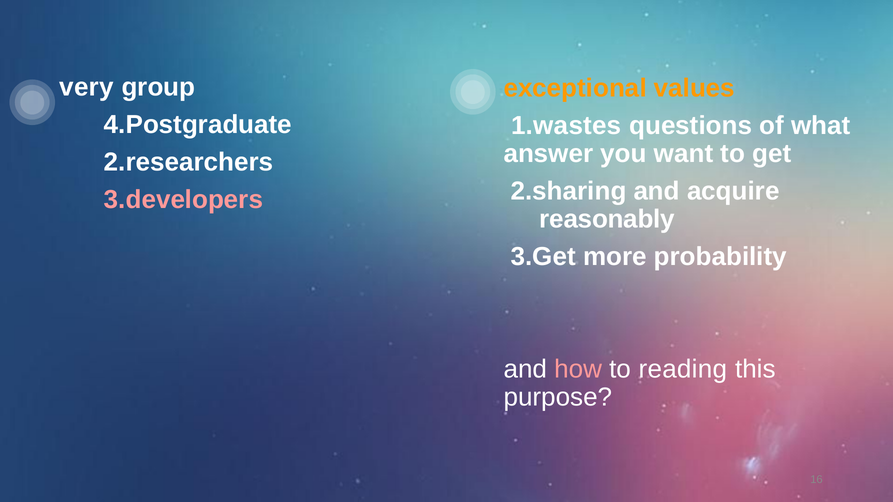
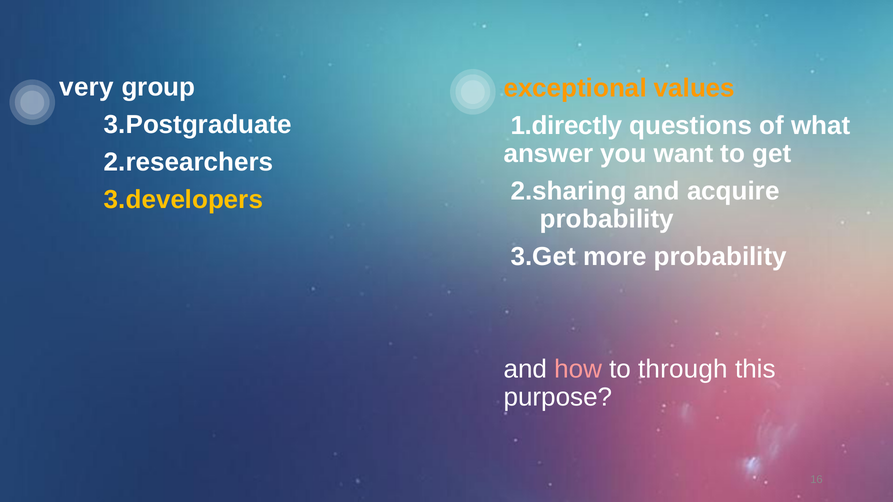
4.Postgraduate: 4.Postgraduate -> 3.Postgraduate
1.wastes: 1.wastes -> 1.directly
3.developers colour: pink -> yellow
reasonably at (607, 219): reasonably -> probability
reading: reading -> through
